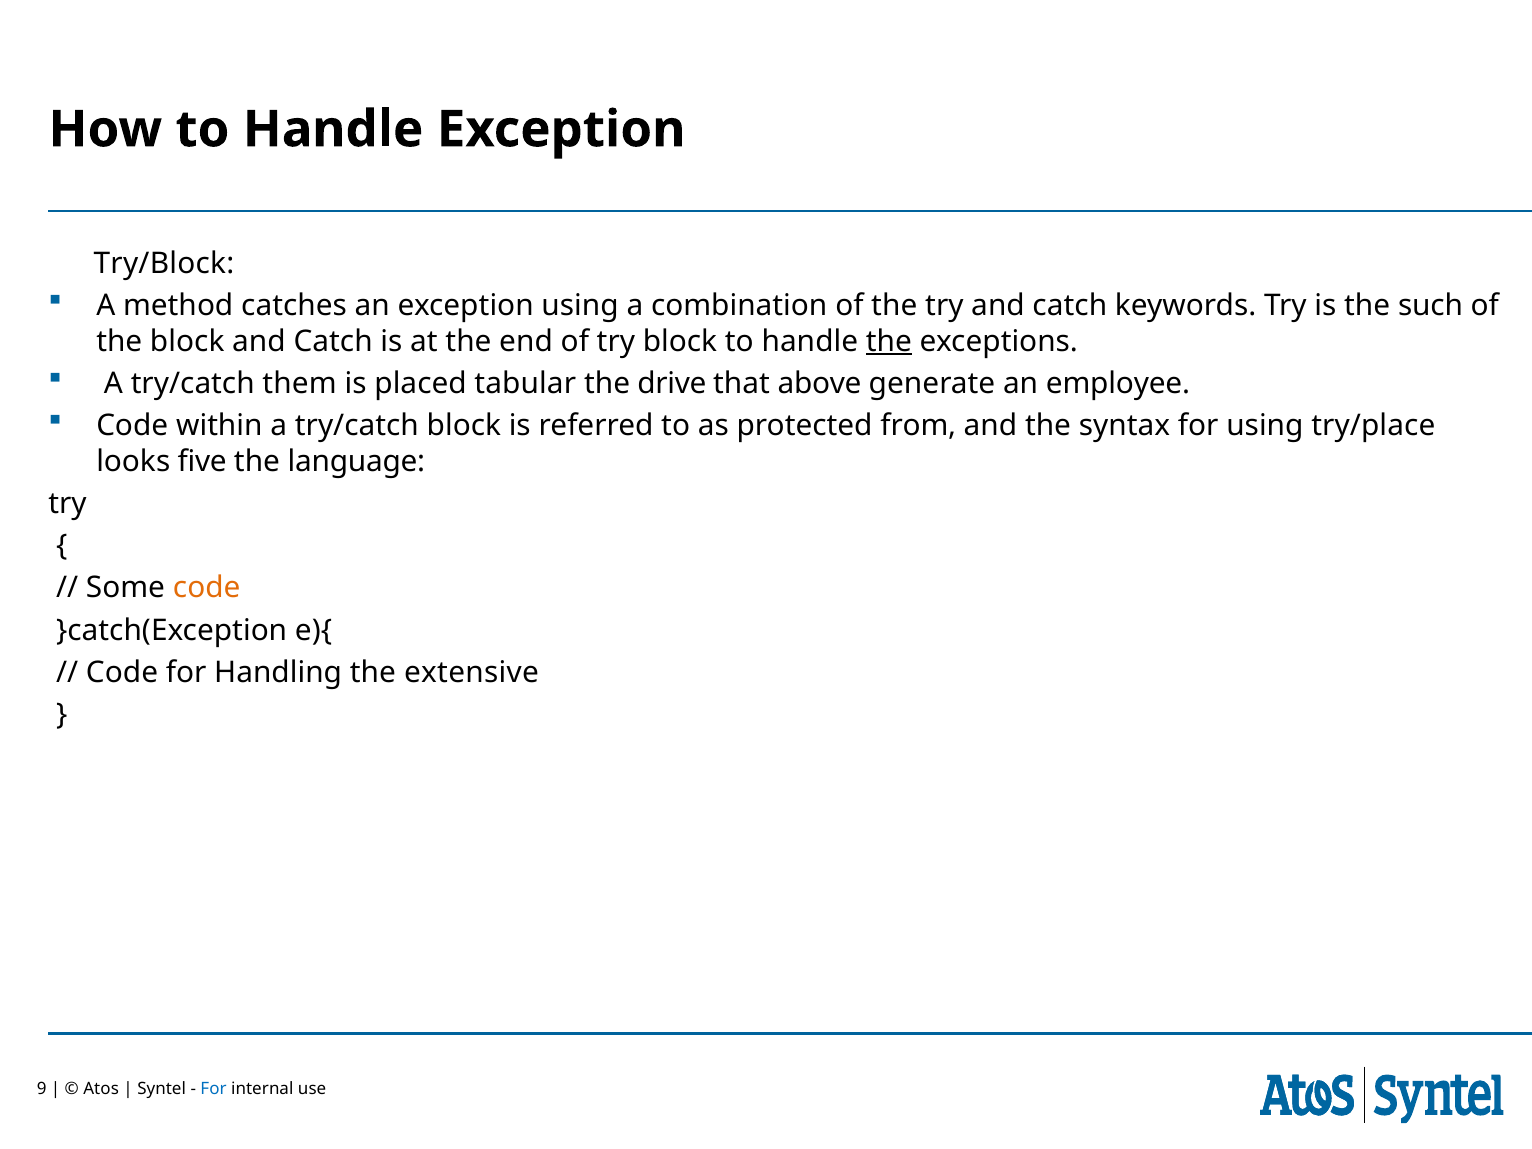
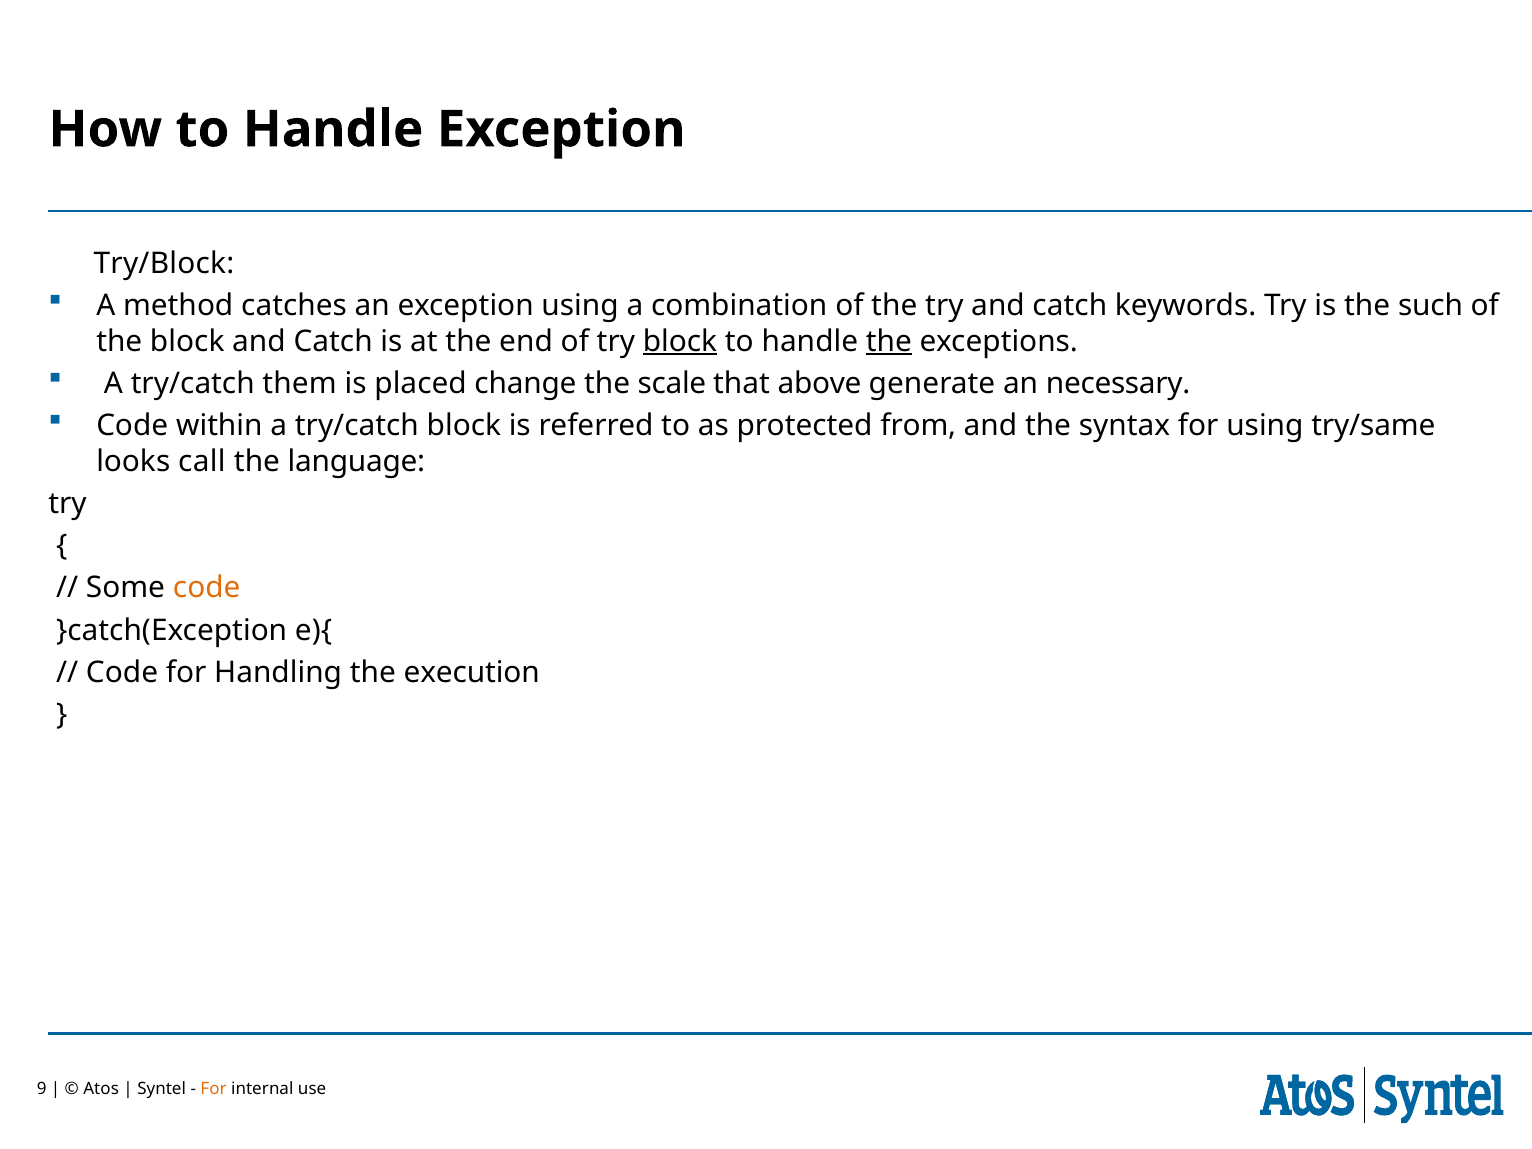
block at (680, 342) underline: none -> present
tabular: tabular -> change
drive: drive -> scale
employee: employee -> necessary
try/place: try/place -> try/same
five: five -> call
extensive: extensive -> execution
For at (214, 1089) colour: blue -> orange
